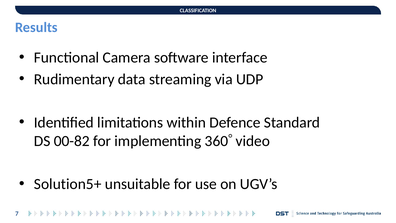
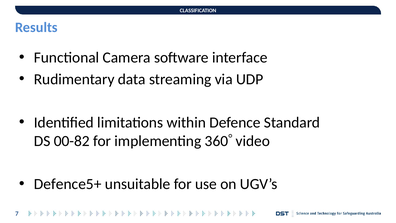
Solution5+: Solution5+ -> Defence5+
